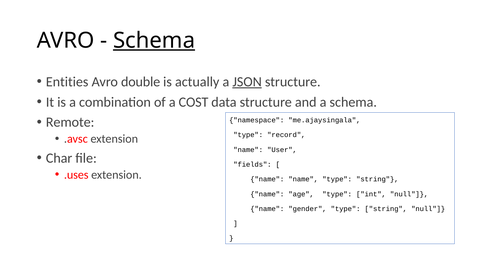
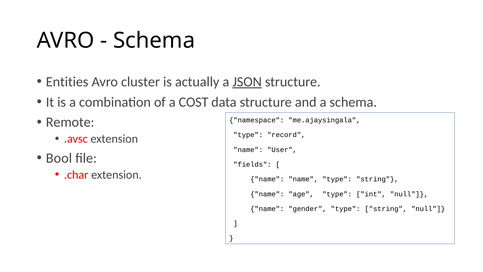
Schema at (154, 41) underline: present -> none
double: double -> cluster
Char: Char -> Bool
.uses: .uses -> .char
